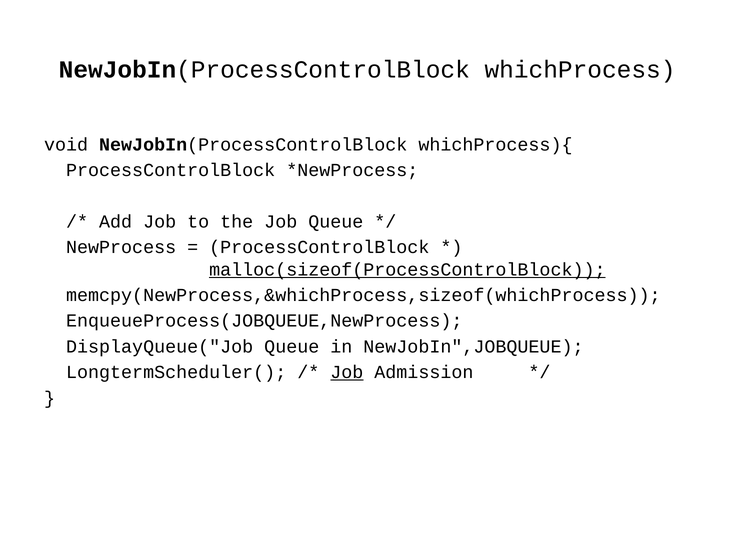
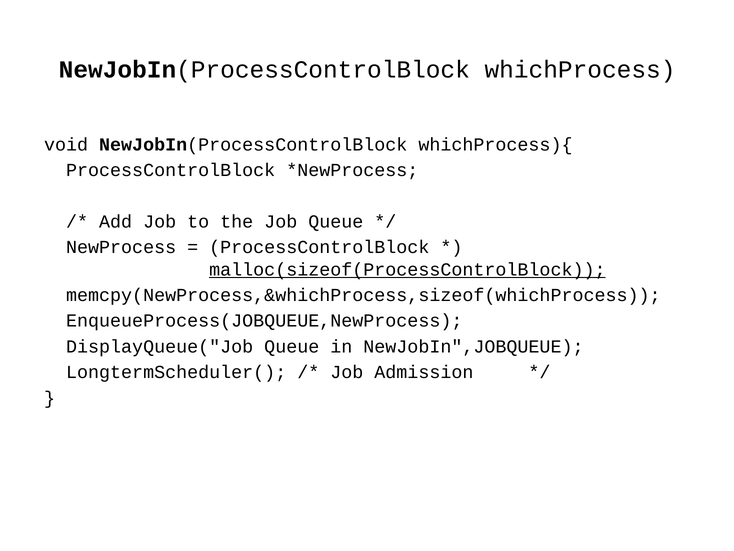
Job at (347, 372) underline: present -> none
